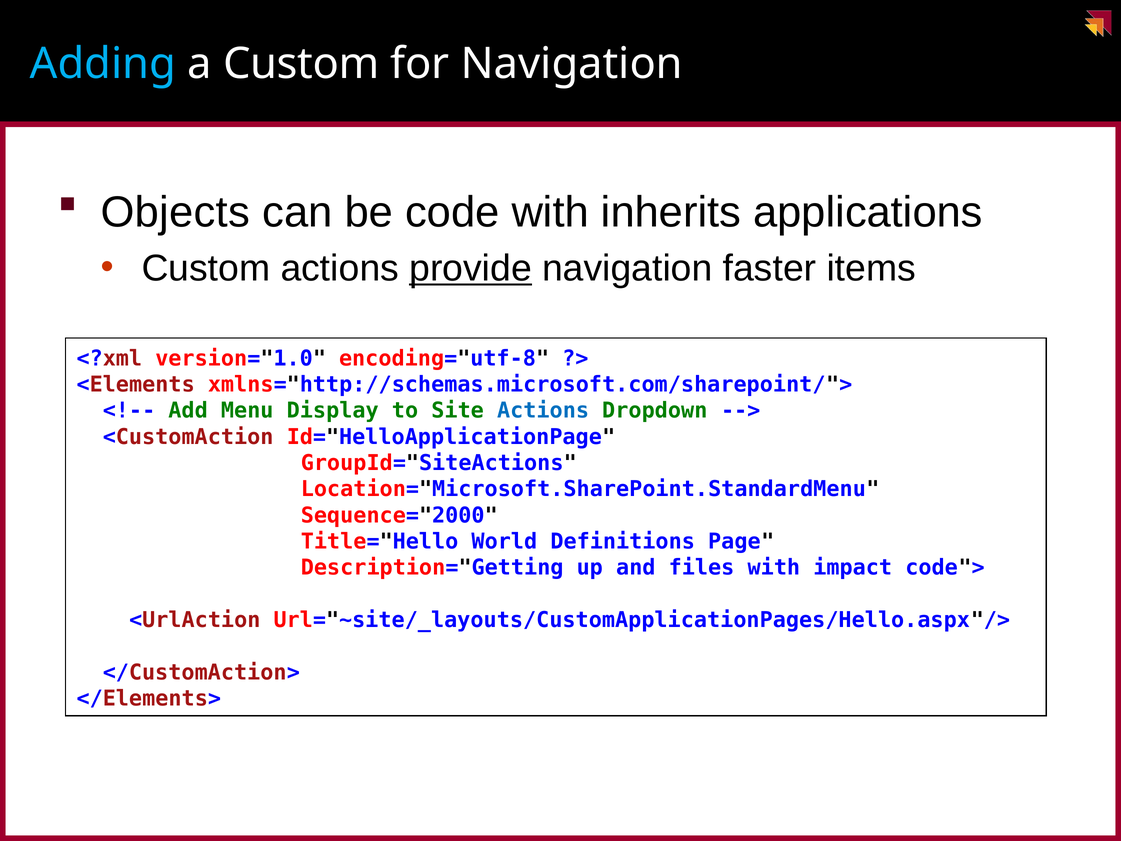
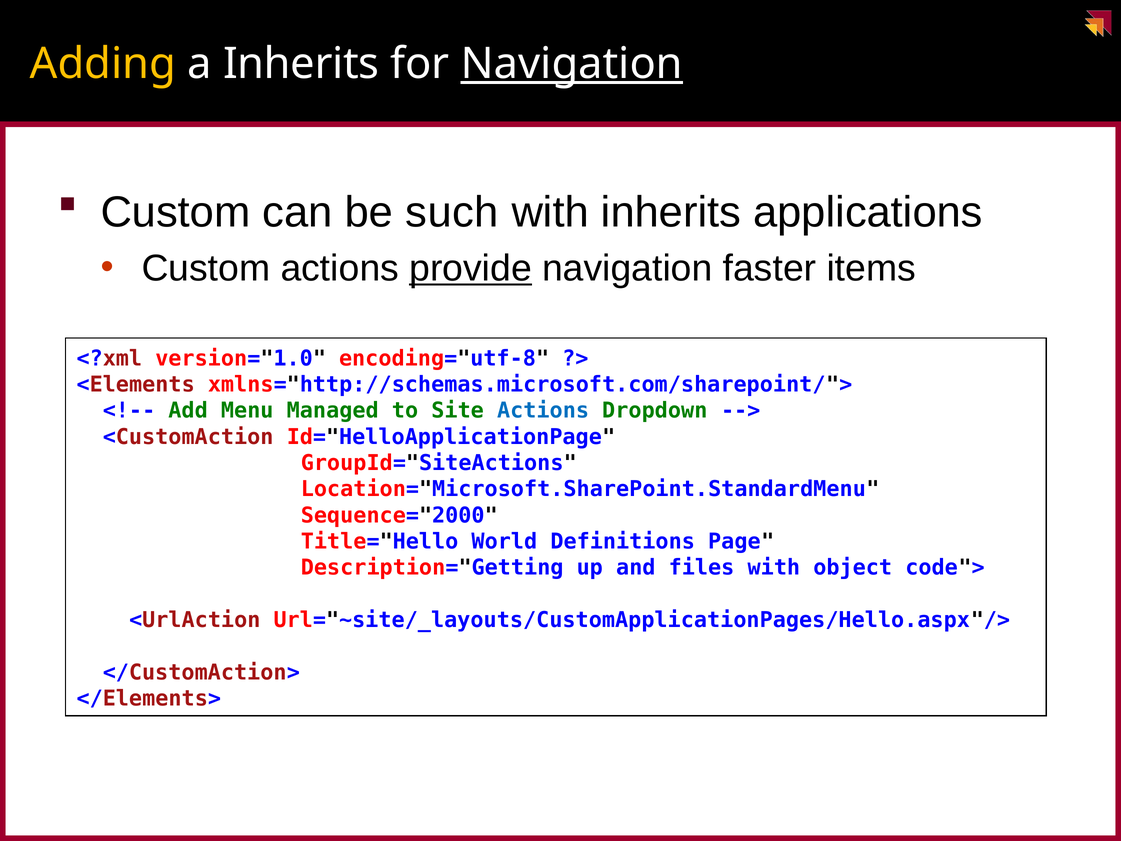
Adding colour: light blue -> yellow
a Custom: Custom -> Inherits
Navigation at (572, 64) underline: none -> present
Objects at (175, 212): Objects -> Custom
code: code -> such
Display: Display -> Managed
impact: impact -> object
